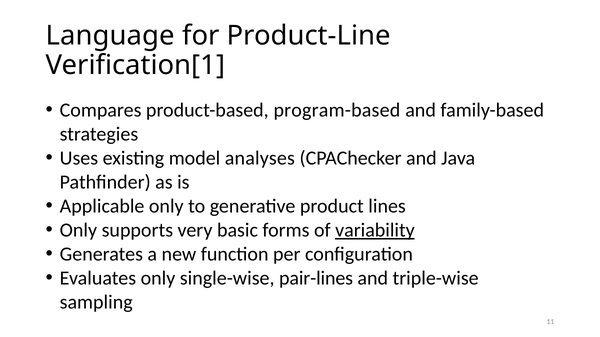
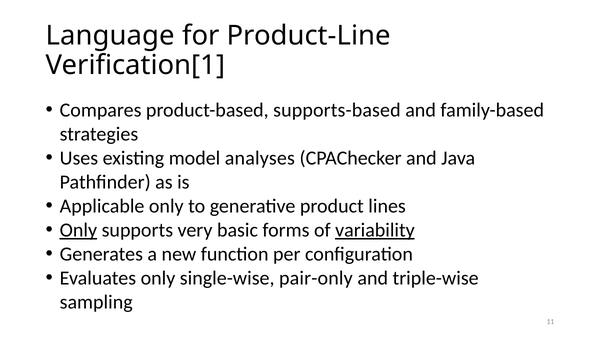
program-based: program-based -> supports-based
Only at (78, 230) underline: none -> present
pair-lines: pair-lines -> pair-only
